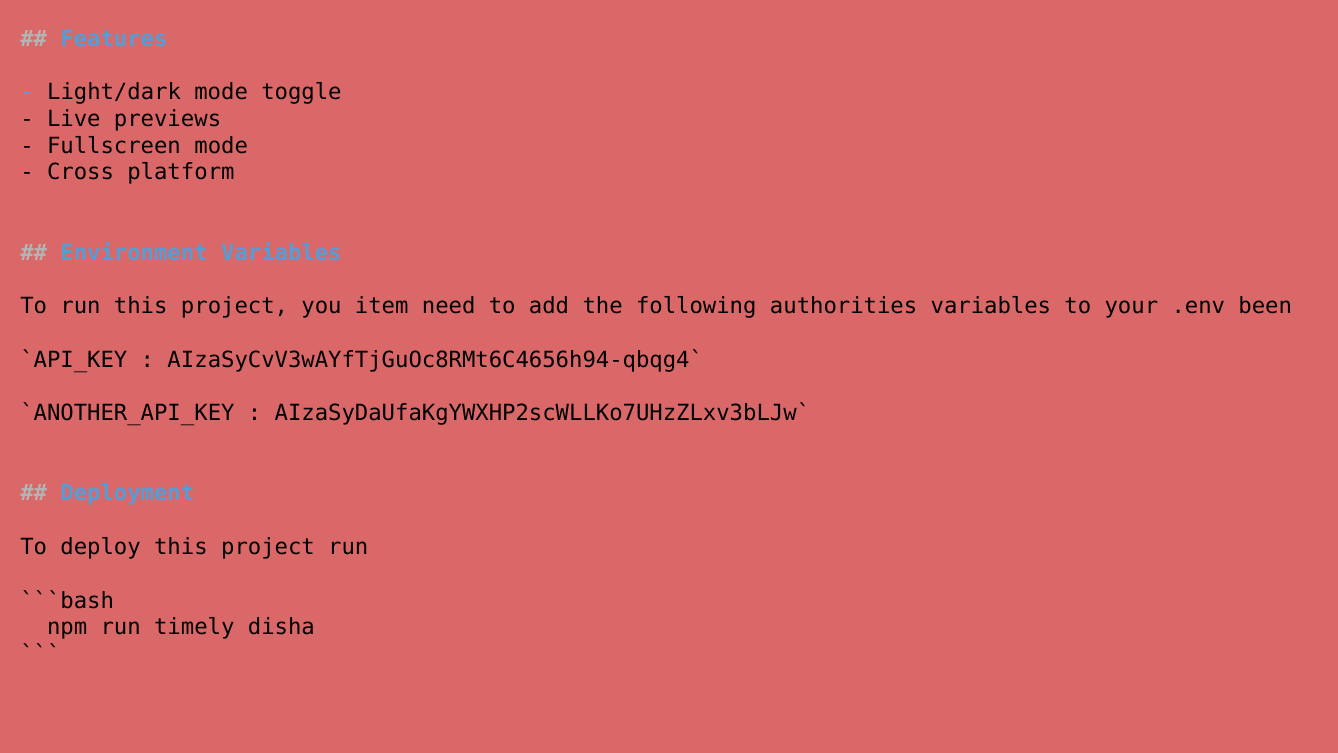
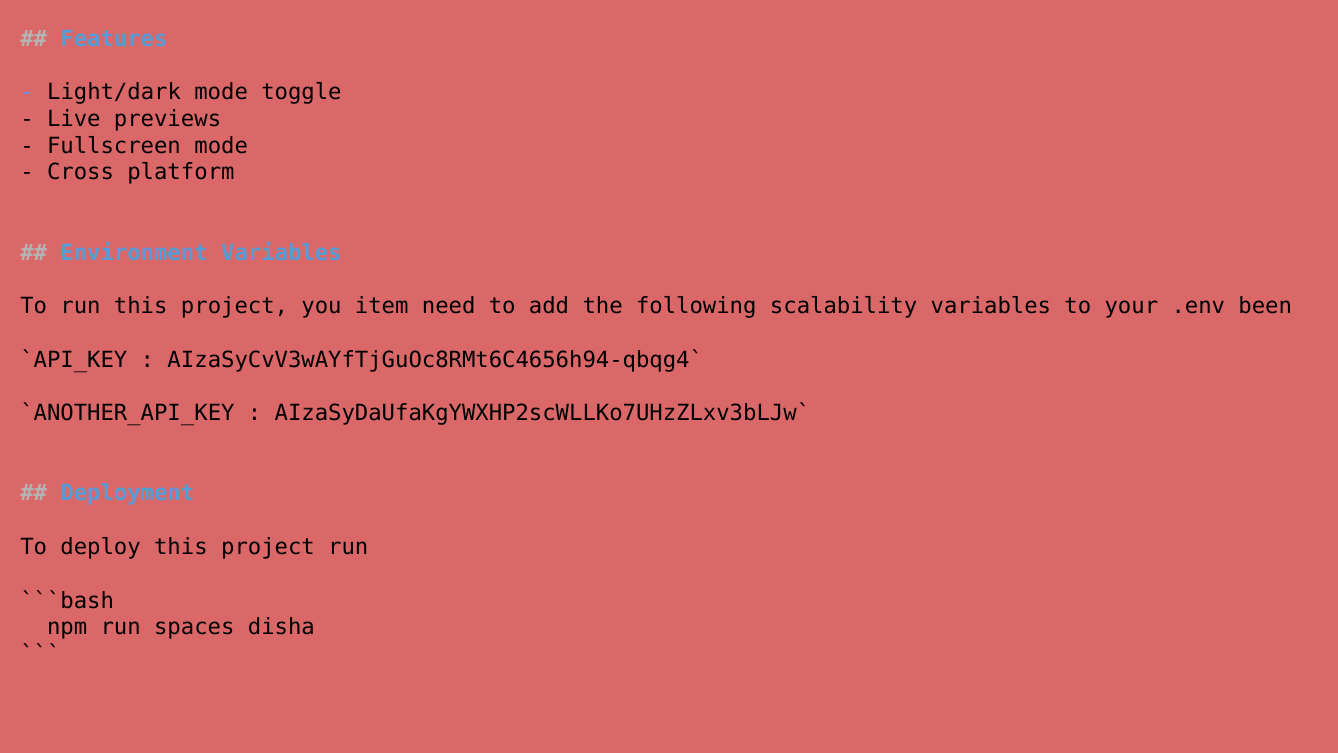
authorities: authorities -> scalability
timely: timely -> spaces
